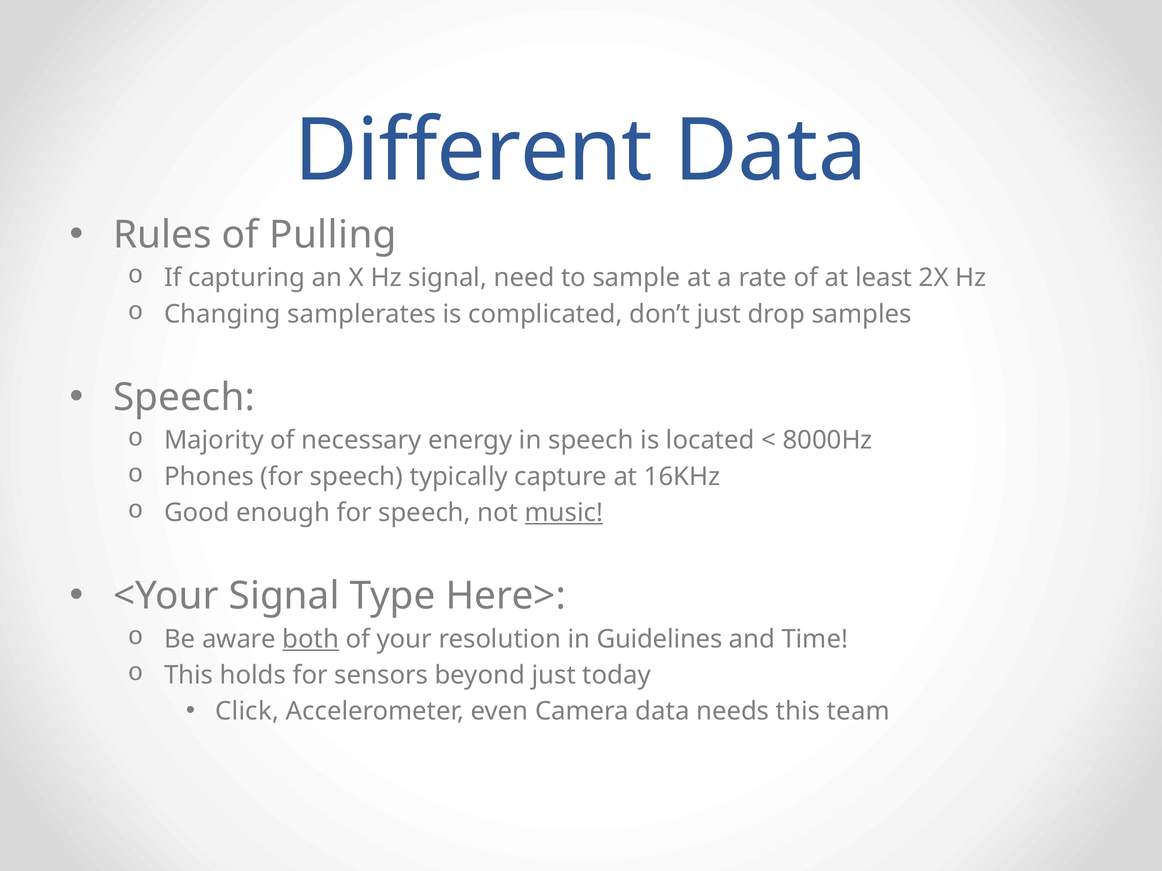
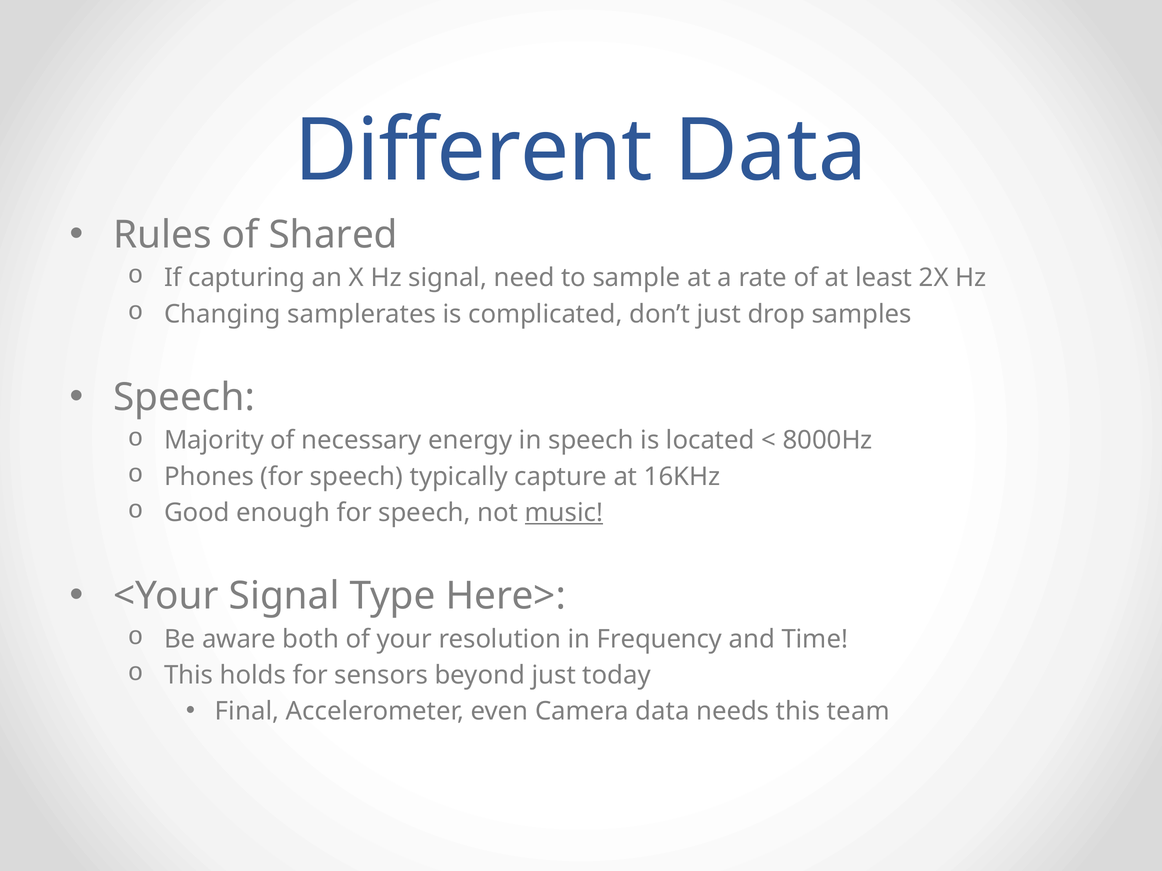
Pulling: Pulling -> Shared
both underline: present -> none
Guidelines: Guidelines -> Frequency
Click: Click -> Final
